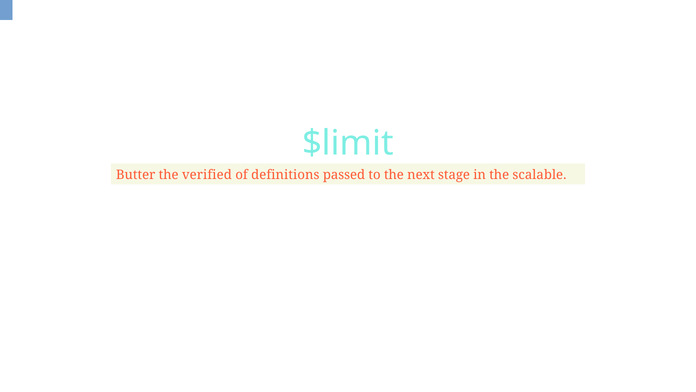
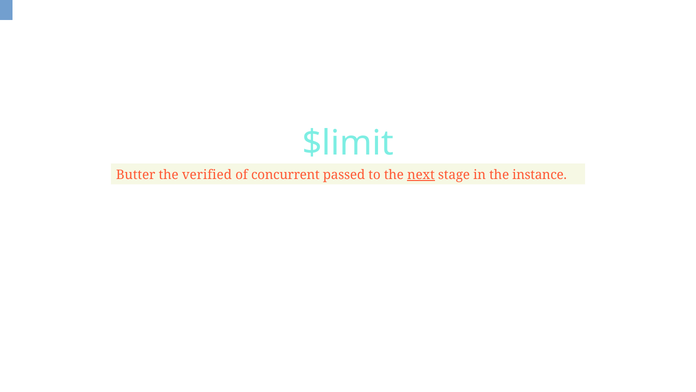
definitions: definitions -> concurrent
next underline: none -> present
scalable: scalable -> instance
